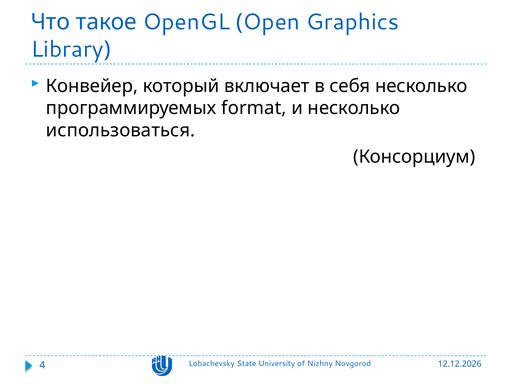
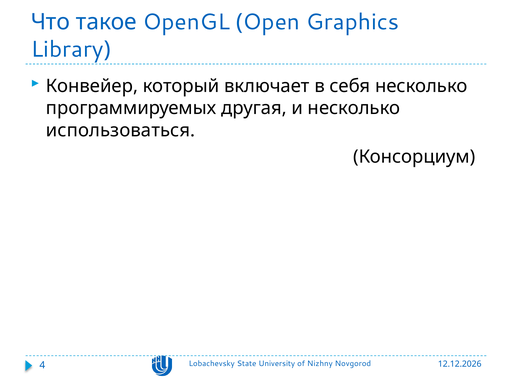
format: format -> другая
